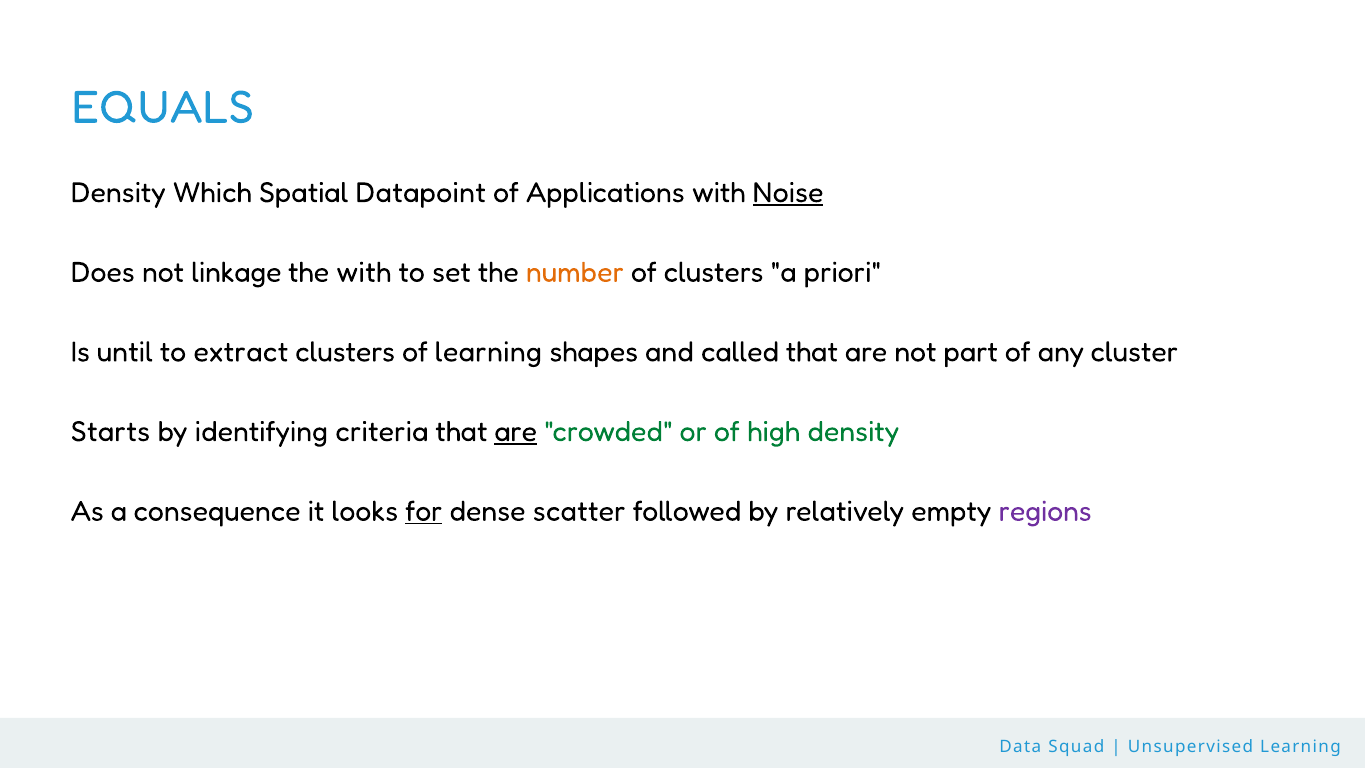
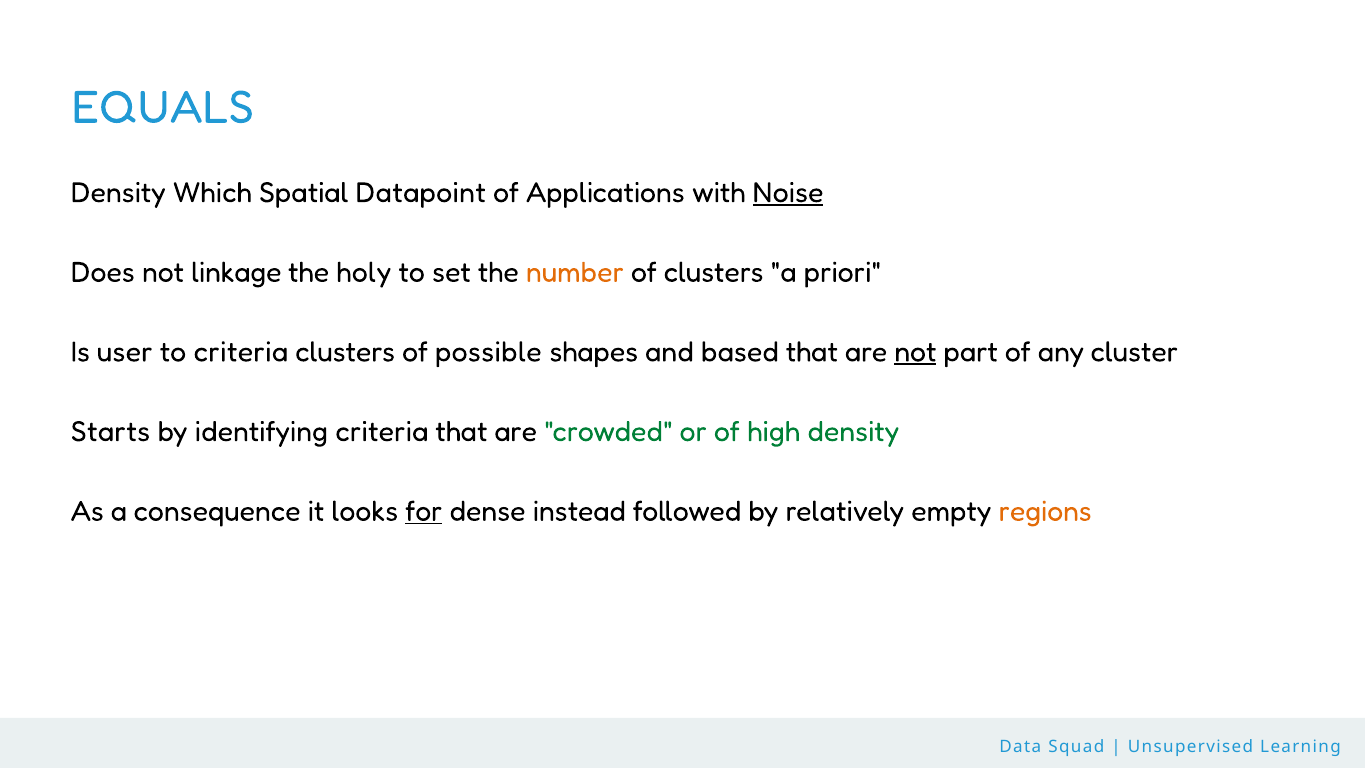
the with: with -> holy
until: until -> user
to extract: extract -> criteria
of learning: learning -> possible
called: called -> based
not at (915, 352) underline: none -> present
are at (516, 431) underline: present -> none
scatter: scatter -> instead
regions colour: purple -> orange
